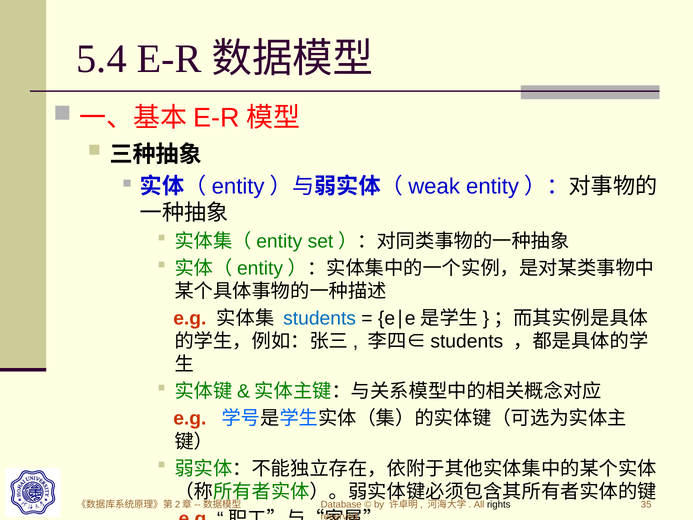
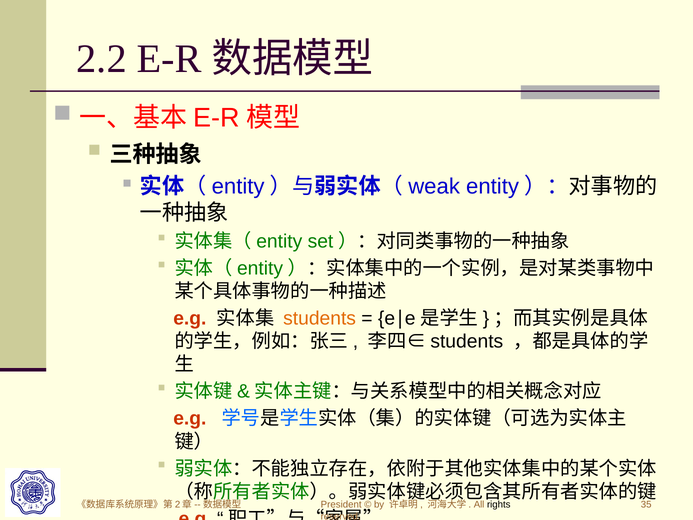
5.4: 5.4 -> 2.2
students colour: blue -> orange
Database: Database -> President
